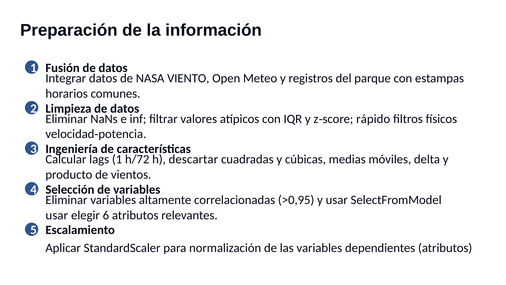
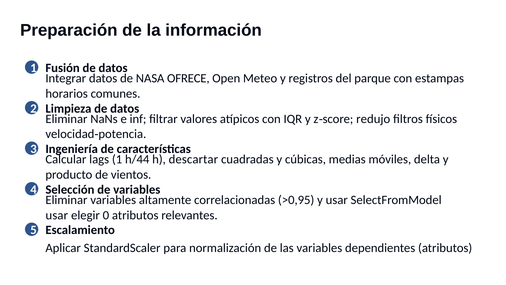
VIENTO: VIENTO -> OFRECE
rápido: rápido -> redujo
h/72: h/72 -> h/44
6: 6 -> 0
